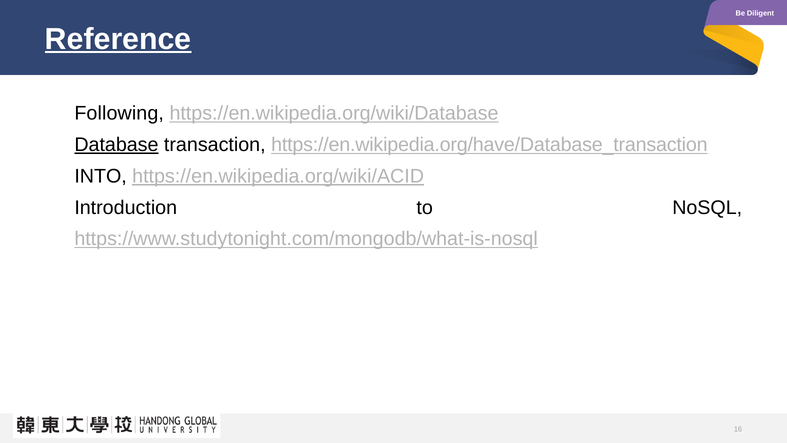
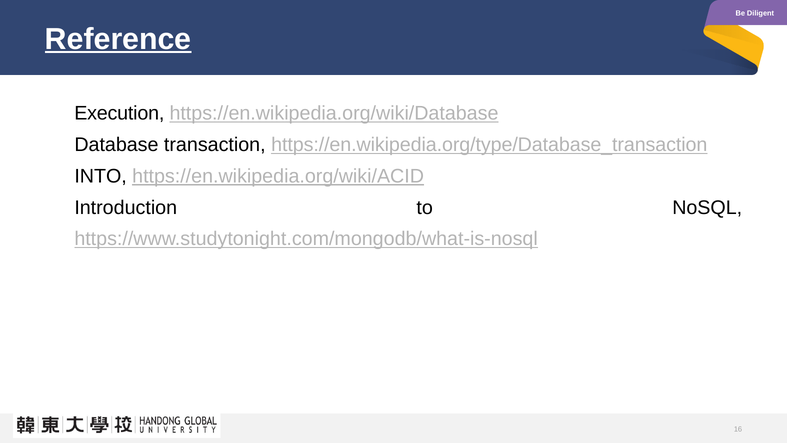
Following: Following -> Execution
Database underline: present -> none
https://en.wikipedia.org/have/Database_transaction: https://en.wikipedia.org/have/Database_transaction -> https://en.wikipedia.org/type/Database_transaction
